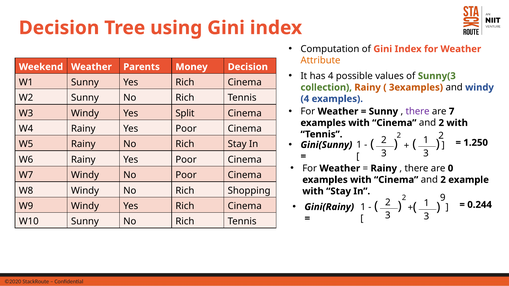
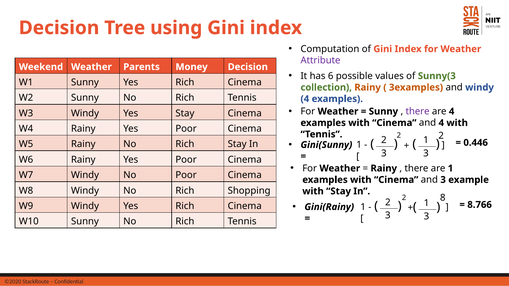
Attribute colour: orange -> purple
has 4: 4 -> 6
are 7: 7 -> 4
Yes Split: Split -> Stay
2 at (441, 123): 2 -> 4
1.250: 1.250 -> 0.446
are 0: 0 -> 1
2 at (443, 180): 2 -> 3
9: 9 -> 8
0.244: 0.244 -> 8.766
